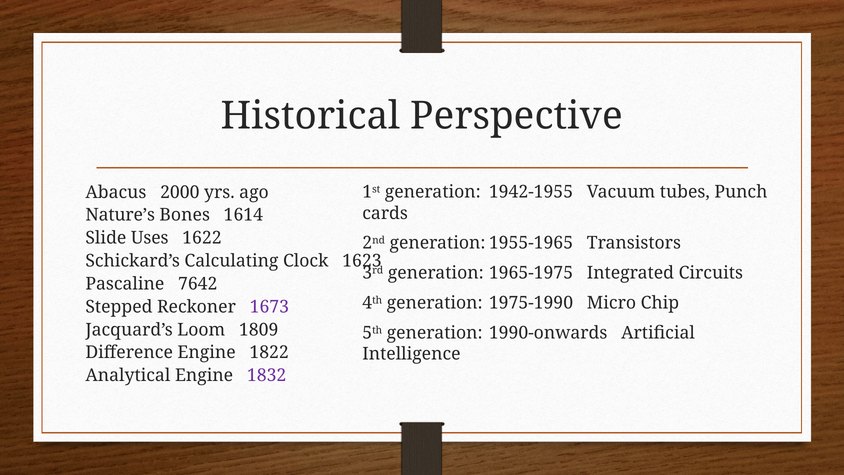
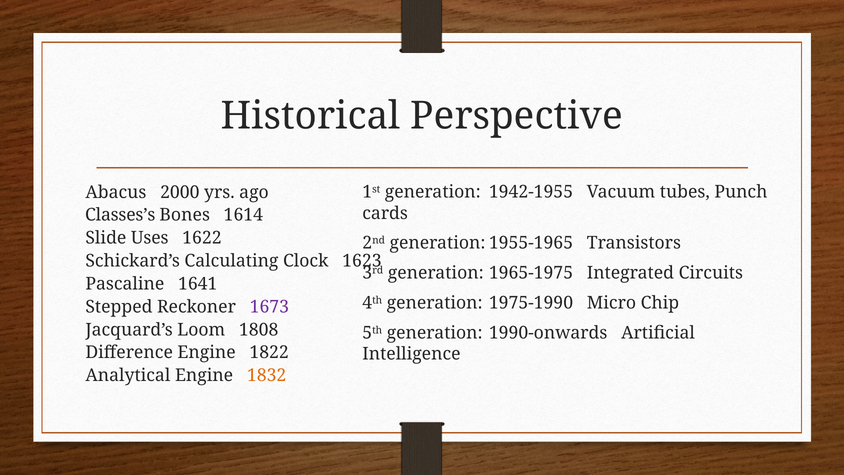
Nature’s: Nature’s -> Classes’s
7642: 7642 -> 1641
1809: 1809 -> 1808
1832 colour: purple -> orange
